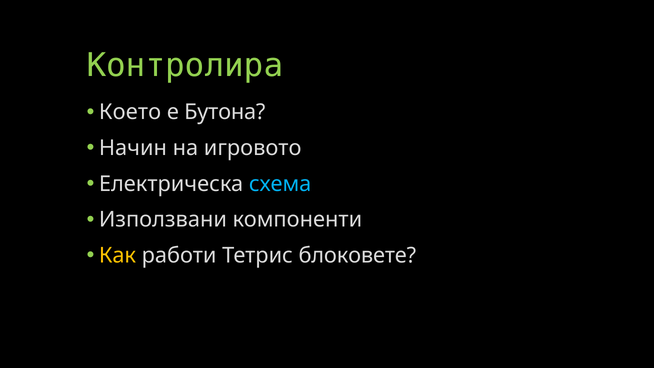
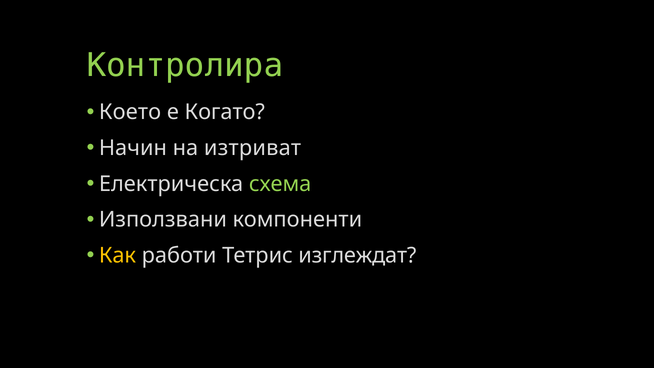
Бутона: Бутона -> Когато
игровото: игровото -> изтриват
схема colour: light blue -> light green
блоковете: блоковете -> изглеждат
